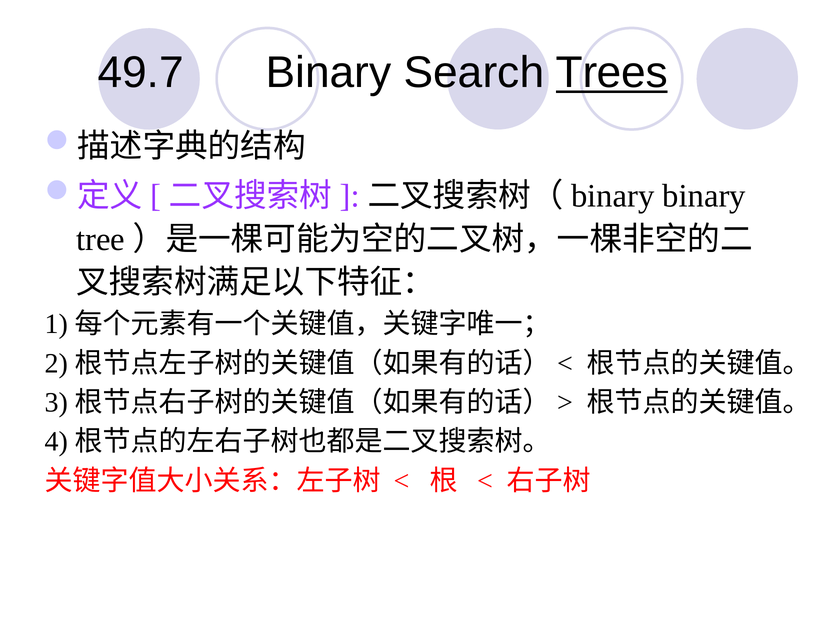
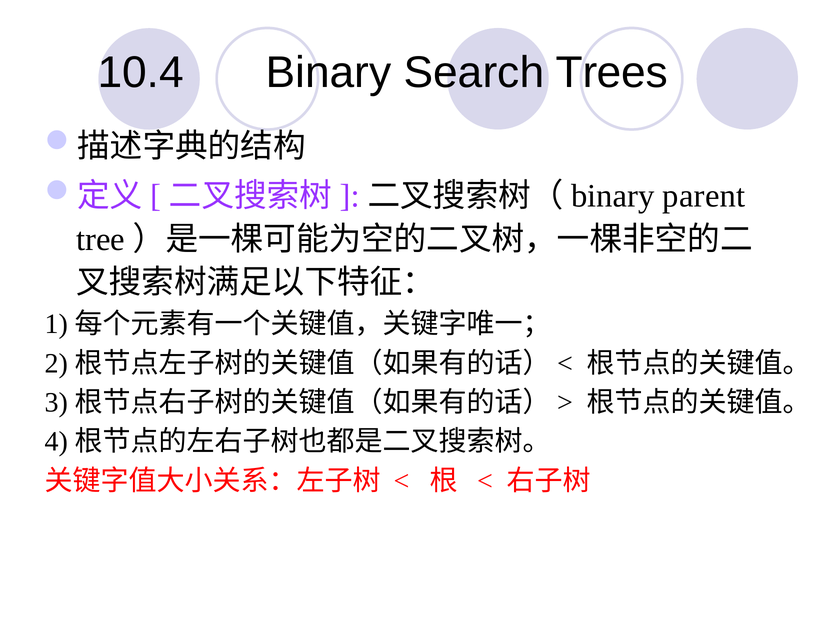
49.7: 49.7 -> 10.4
Trees underline: present -> none
binary binary: binary -> parent
